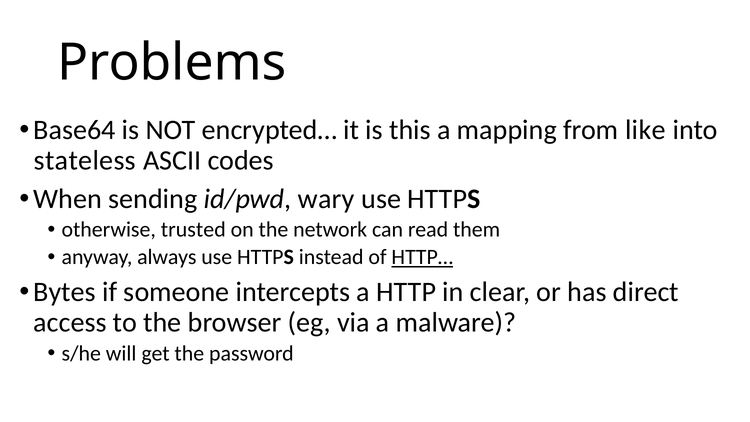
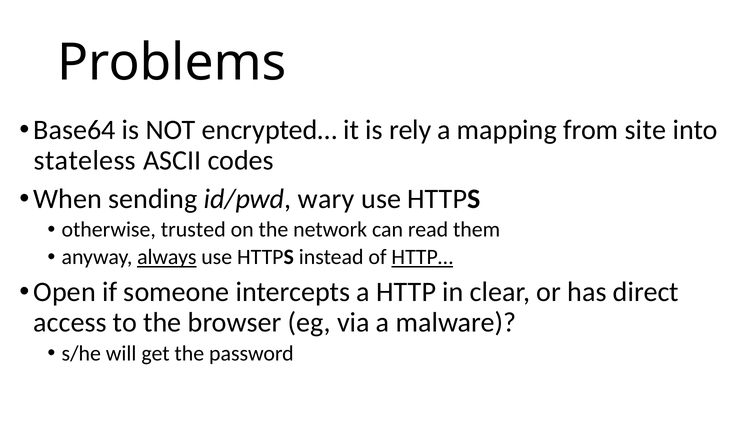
this: this -> rely
like: like -> site
always underline: none -> present
Bytes: Bytes -> Open
